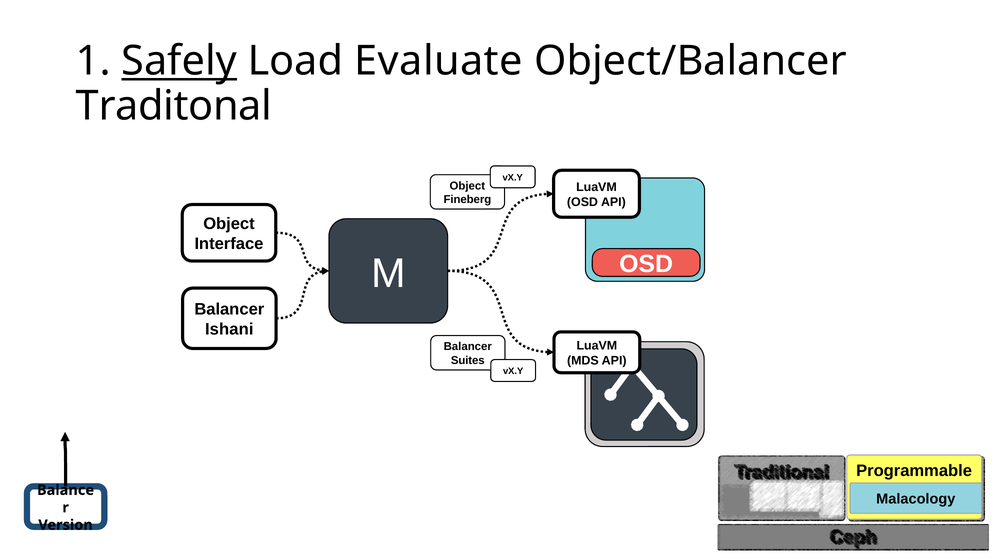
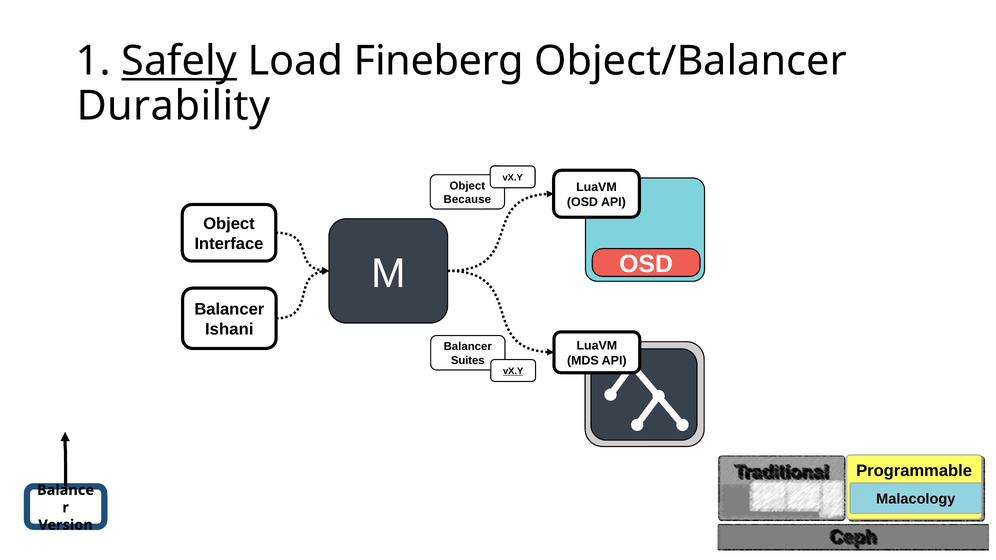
Evaluate: Evaluate -> Fineberg
Traditonal: Traditonal -> Durability
Fineberg: Fineberg -> Because
vX.Y at (513, 371) underline: none -> present
